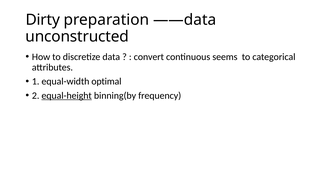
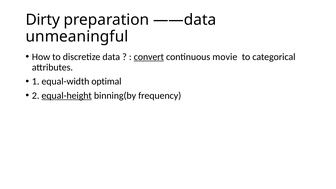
unconstructed: unconstructed -> unmeaningful
convert underline: none -> present
seems: seems -> movie
